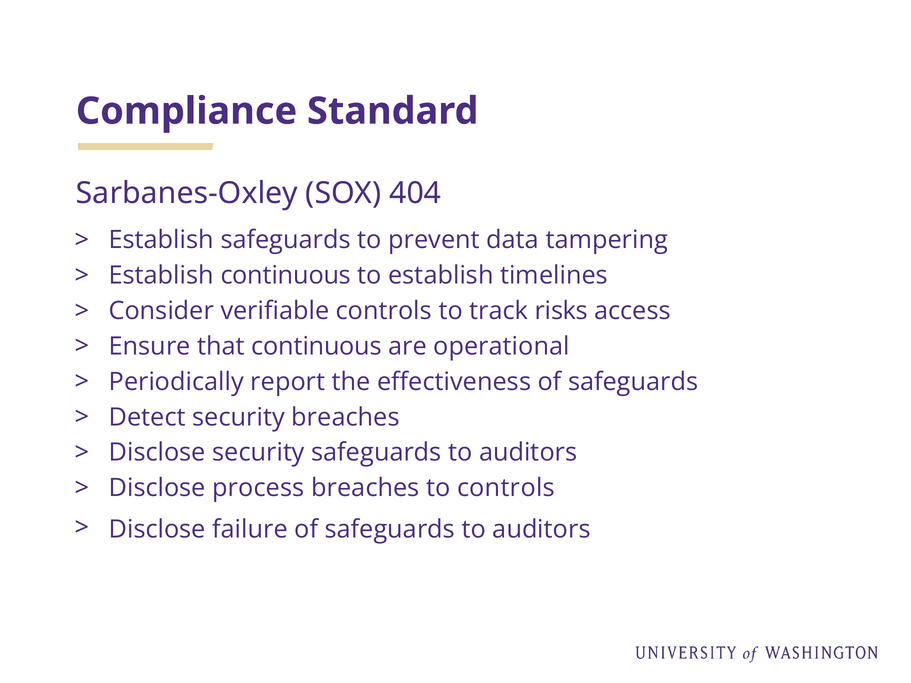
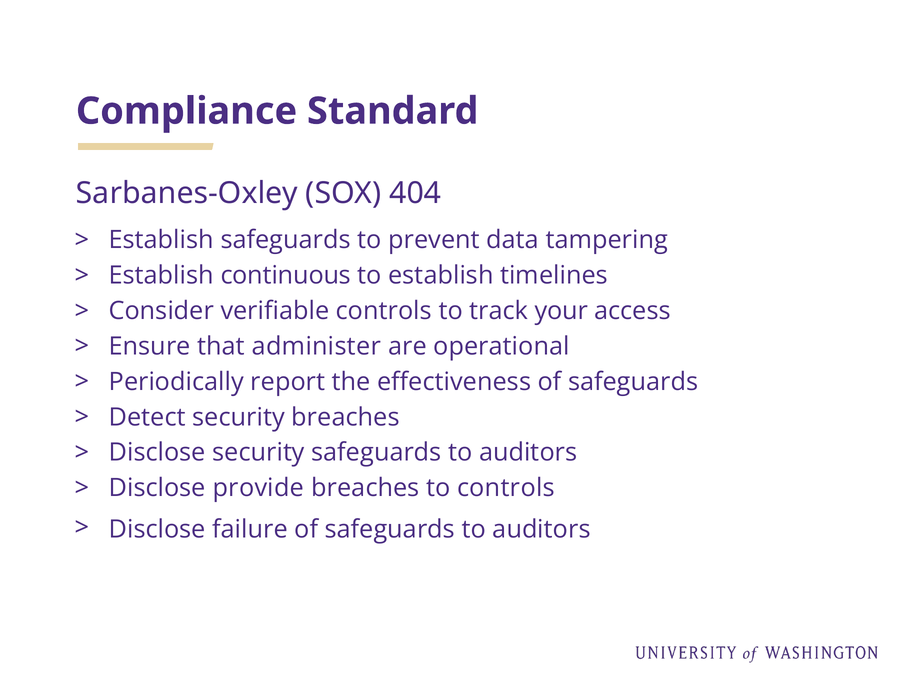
risks: risks -> your
that continuous: continuous -> administer
process: process -> provide
